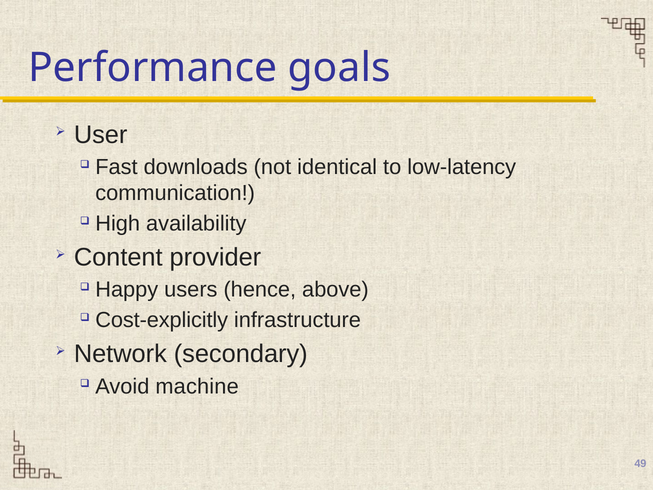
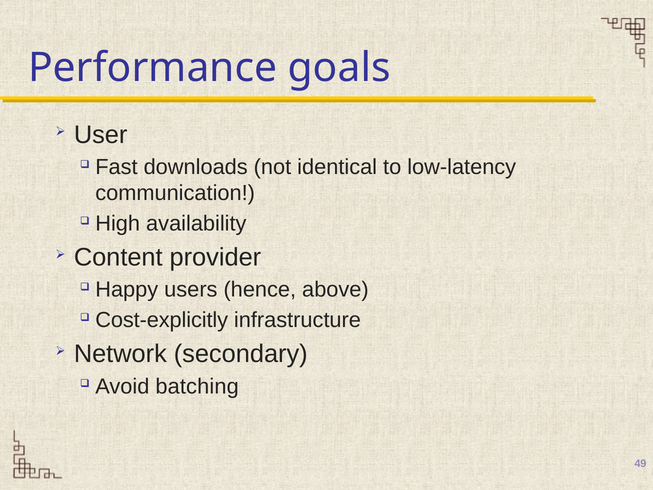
machine: machine -> batching
